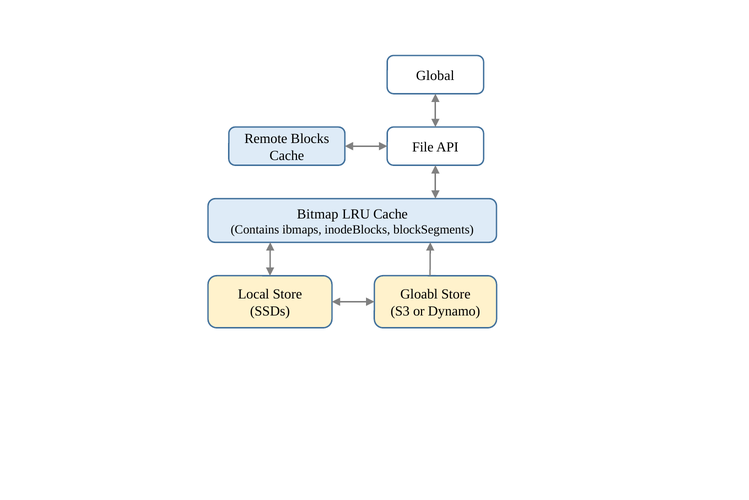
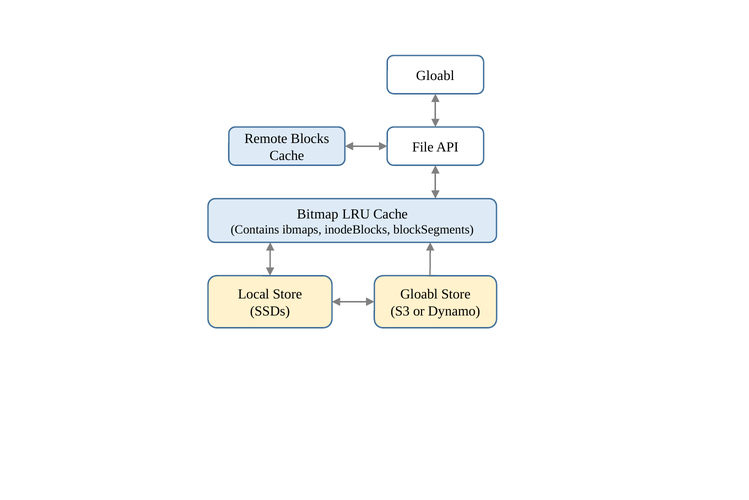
Global at (435, 75): Global -> Gloabl
